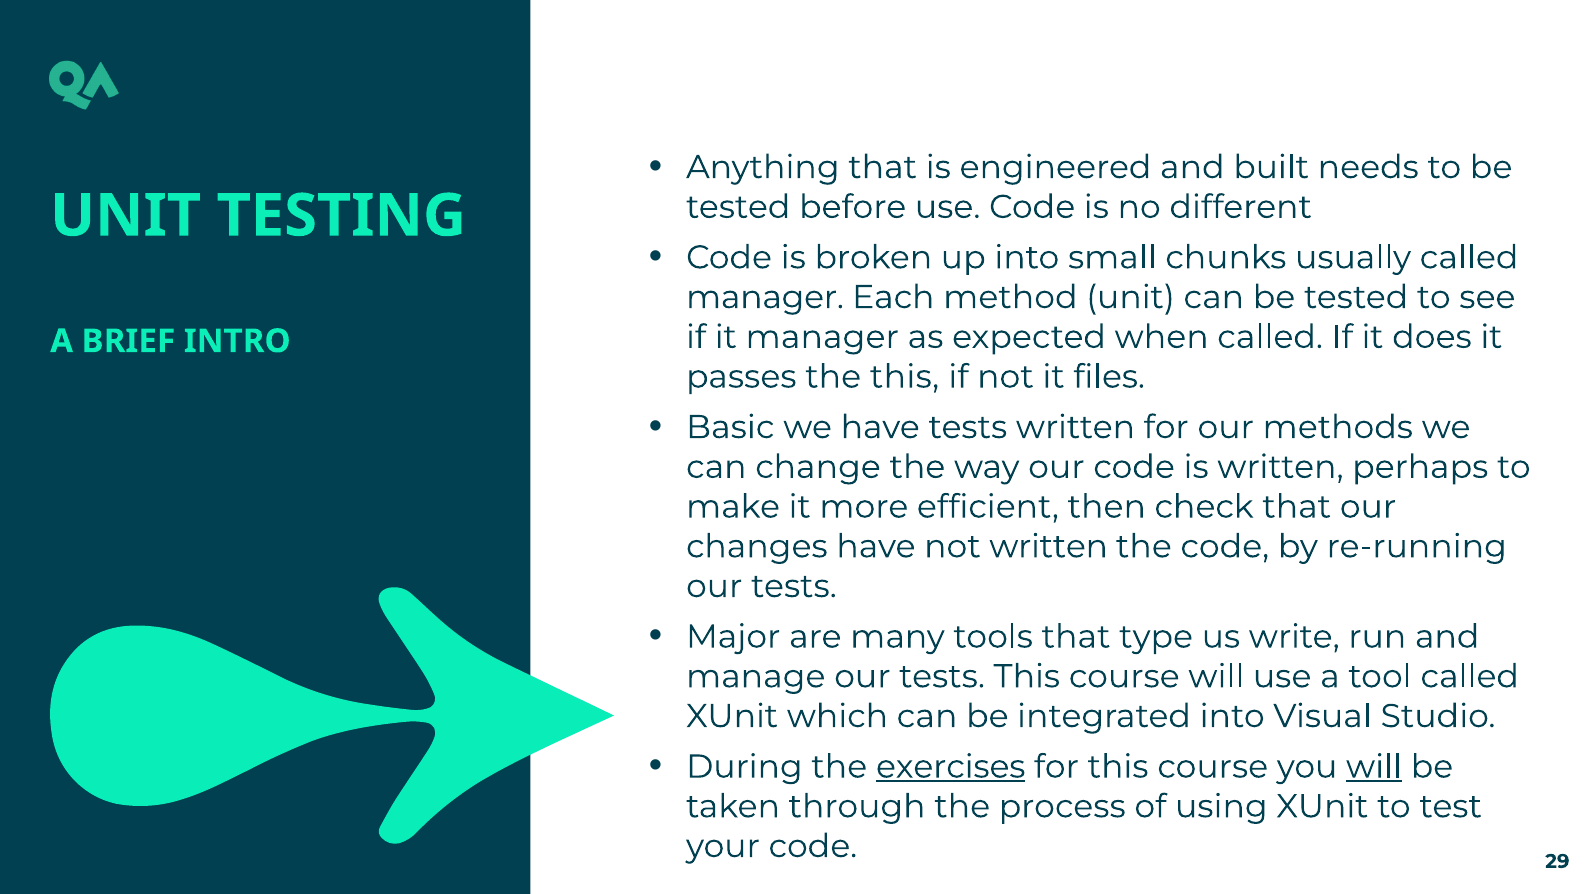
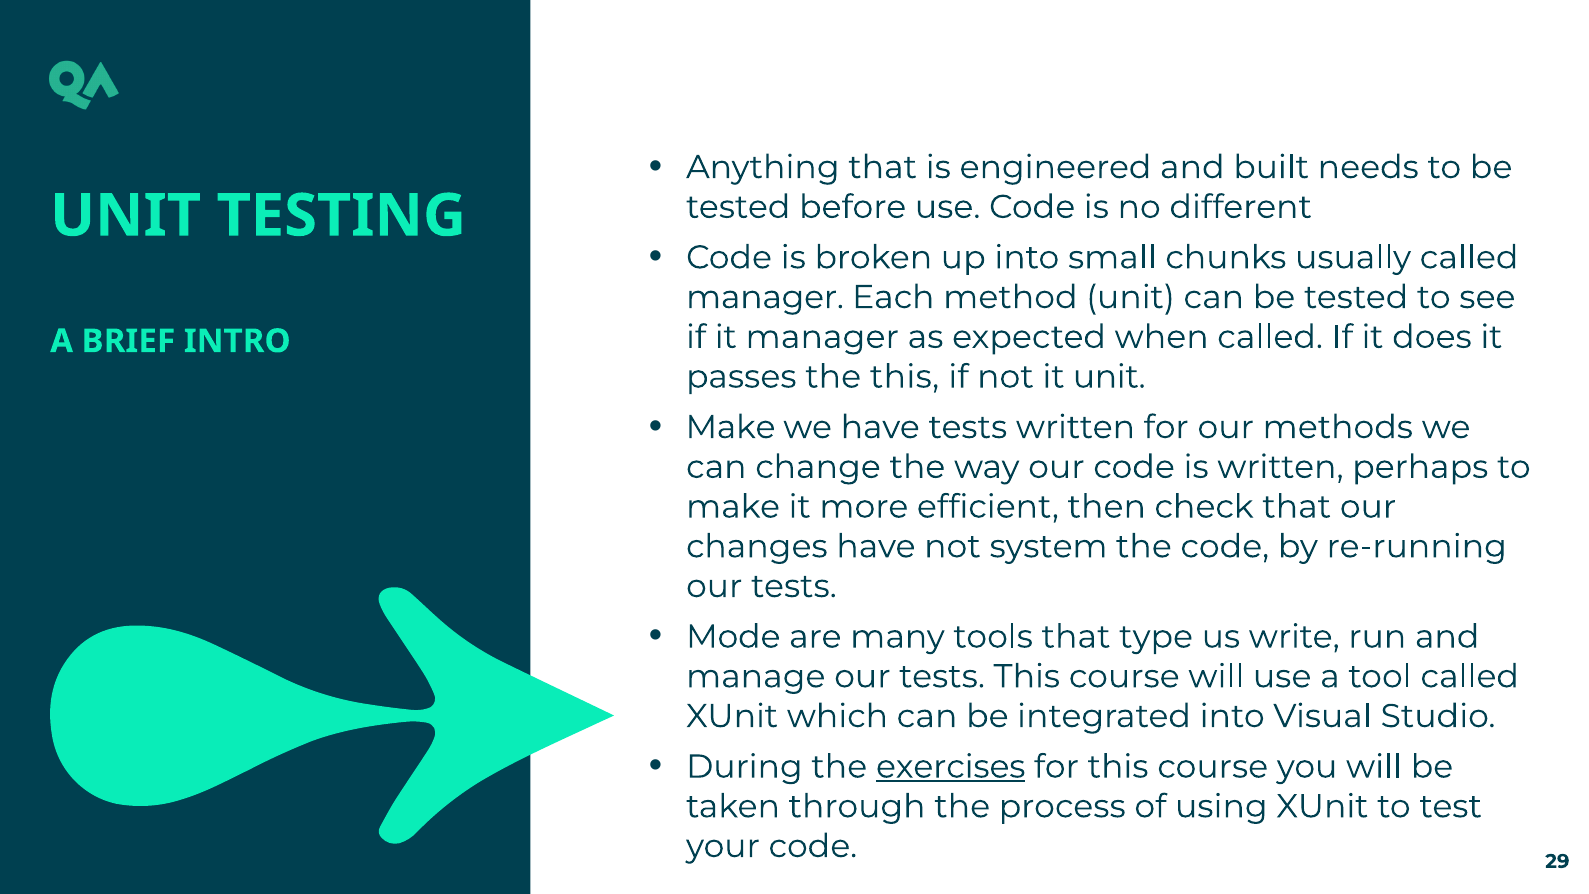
it files: files -> unit
Basic at (730, 427): Basic -> Make
not written: written -> system
Major: Major -> Mode
will at (1374, 767) underline: present -> none
